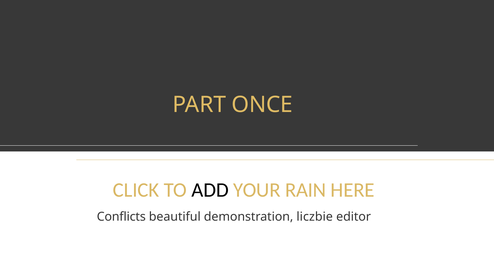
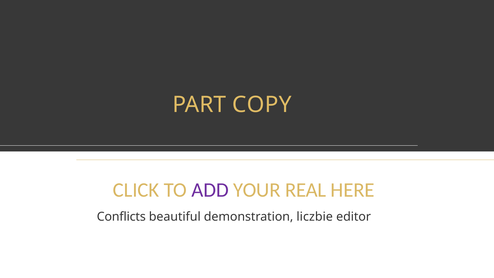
ONCE: ONCE -> COPY
ADD colour: black -> purple
RAIN: RAIN -> REAL
